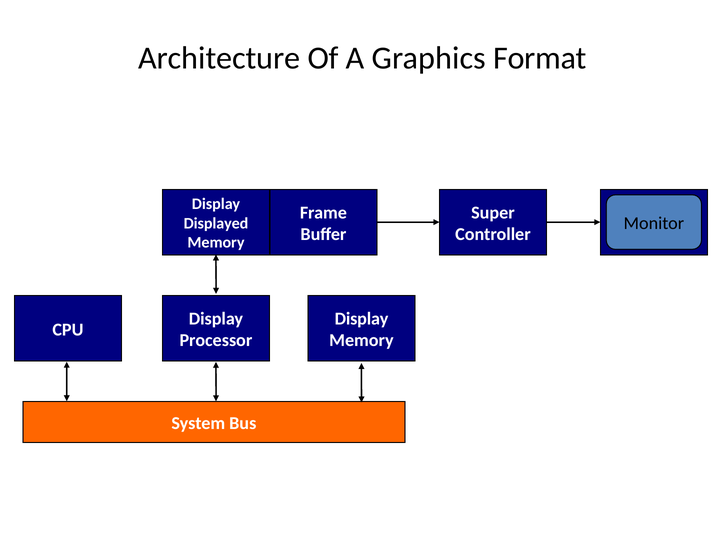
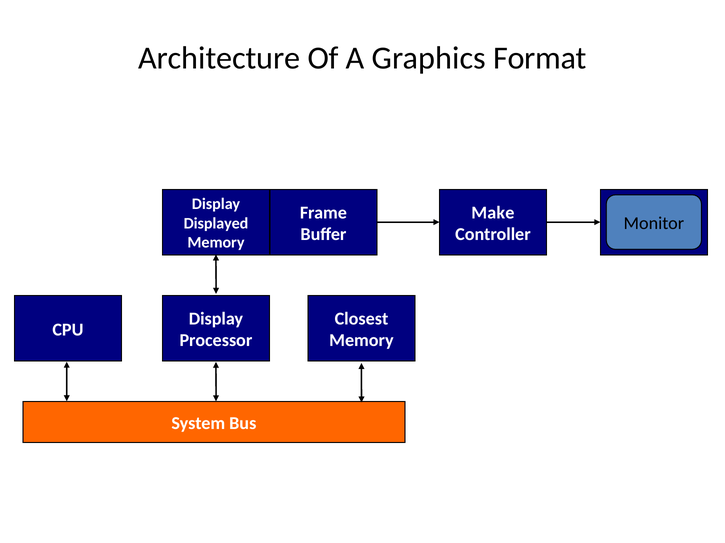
Super: Super -> Make
Display at (362, 319): Display -> Closest
